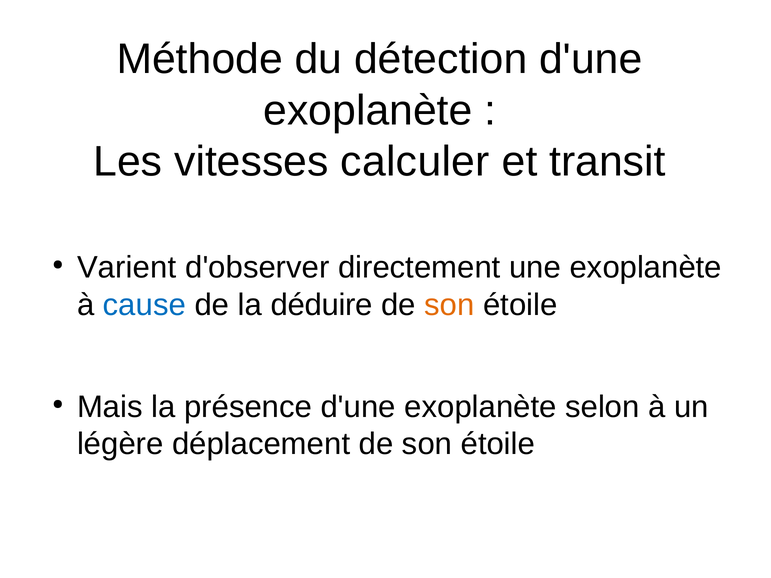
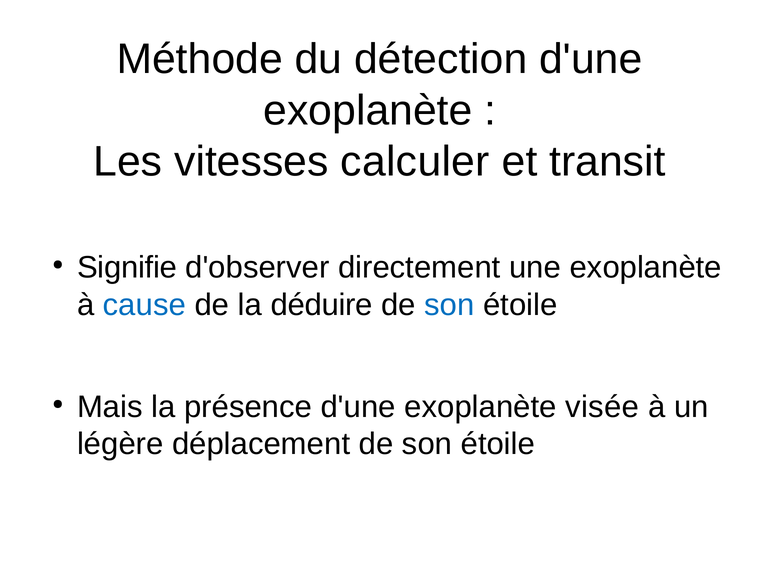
Varient: Varient -> Signifie
son at (449, 305) colour: orange -> blue
selon: selon -> visée
